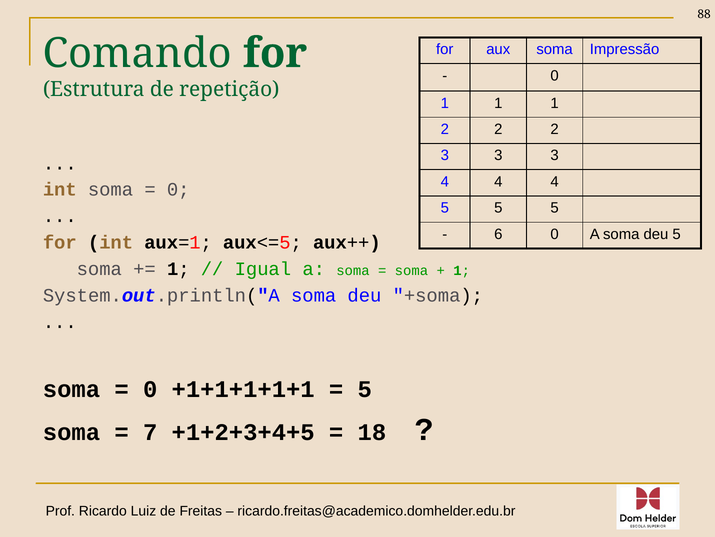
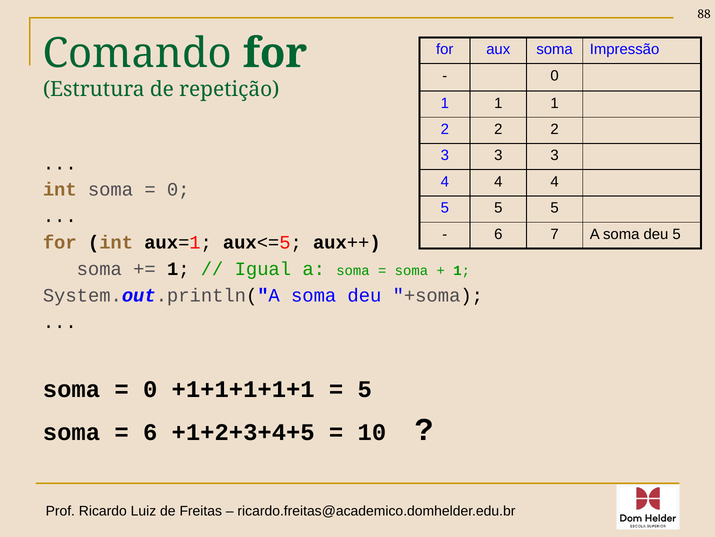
6 0: 0 -> 7
7 at (150, 432): 7 -> 6
18: 18 -> 10
